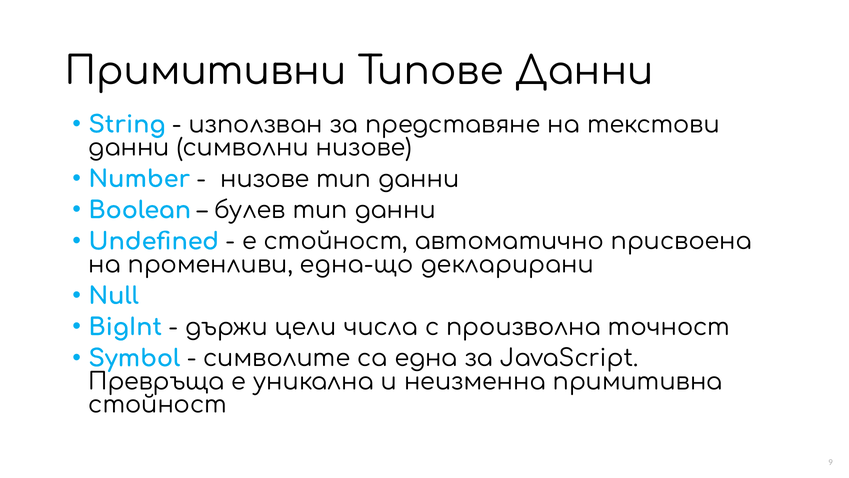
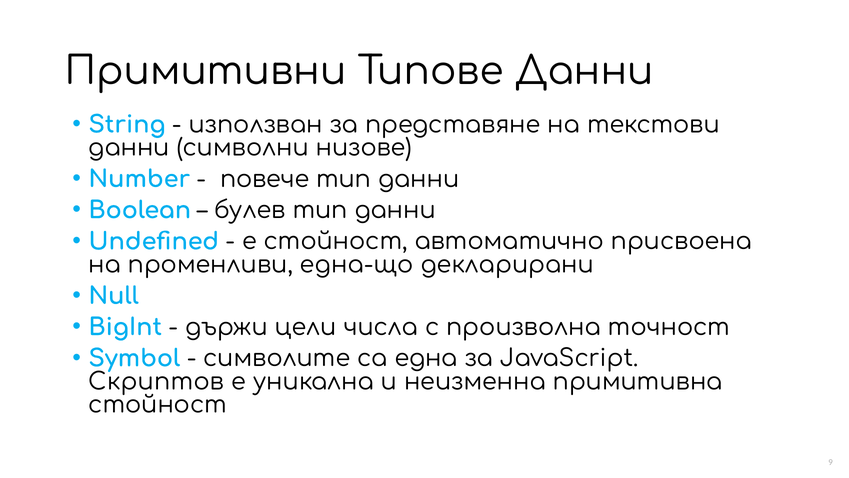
низове at (265, 179): низове -> повече
Превръща: Превръща -> Скриптов
